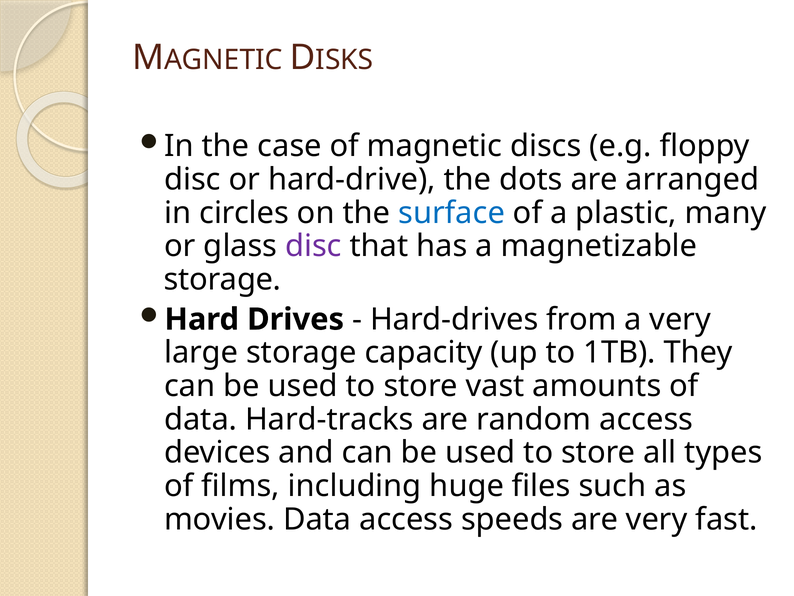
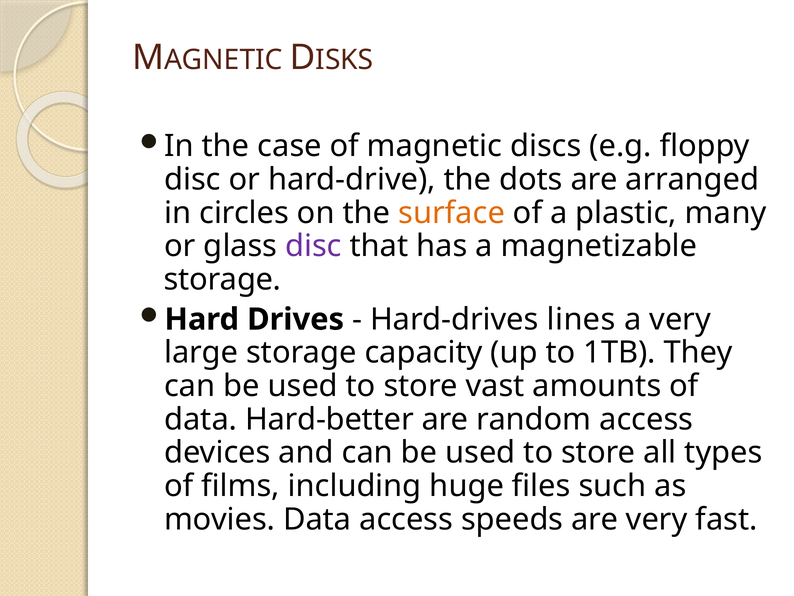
surface colour: blue -> orange
from: from -> lines
Hard-tracks: Hard-tracks -> Hard-better
